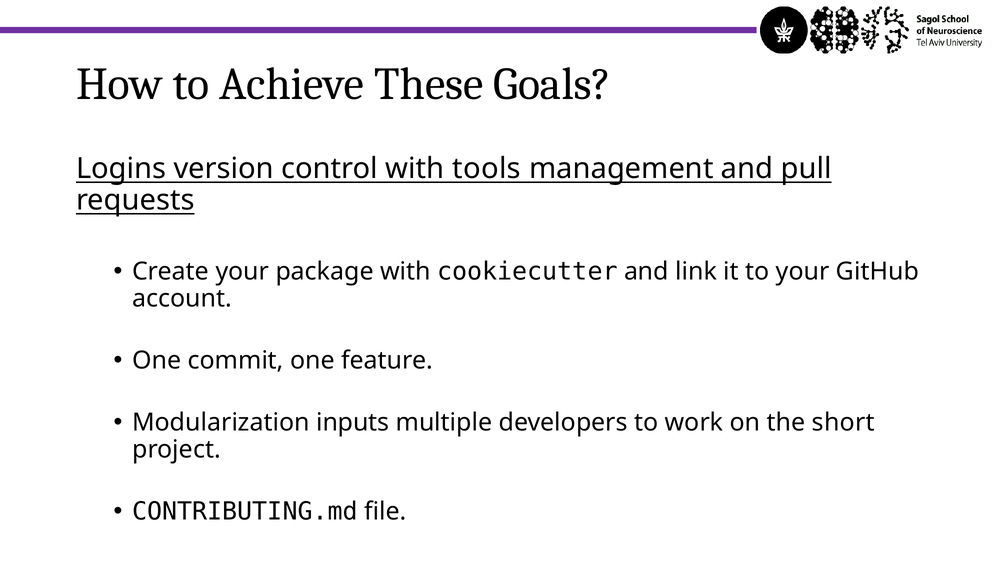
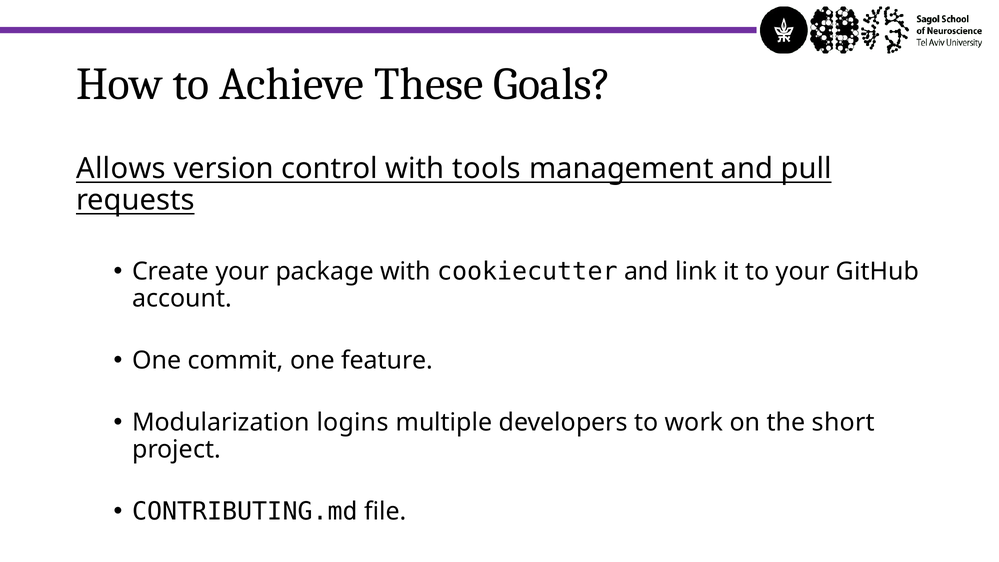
Logins: Logins -> Allows
inputs: inputs -> logins
